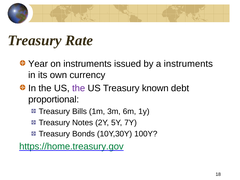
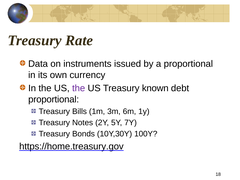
Year: Year -> Data
a instruments: instruments -> proportional
https://home.treasury.gov colour: green -> black
